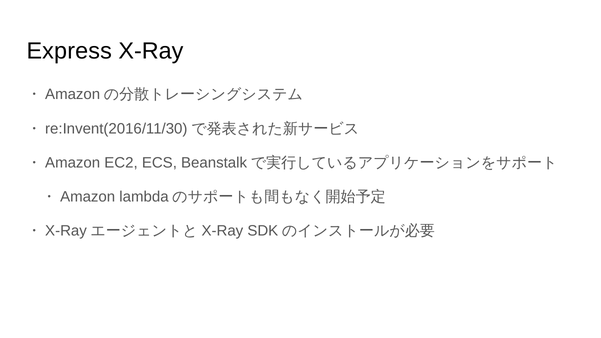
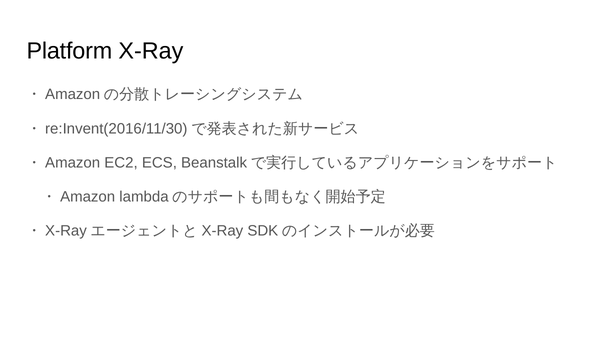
Express: Express -> Platform
